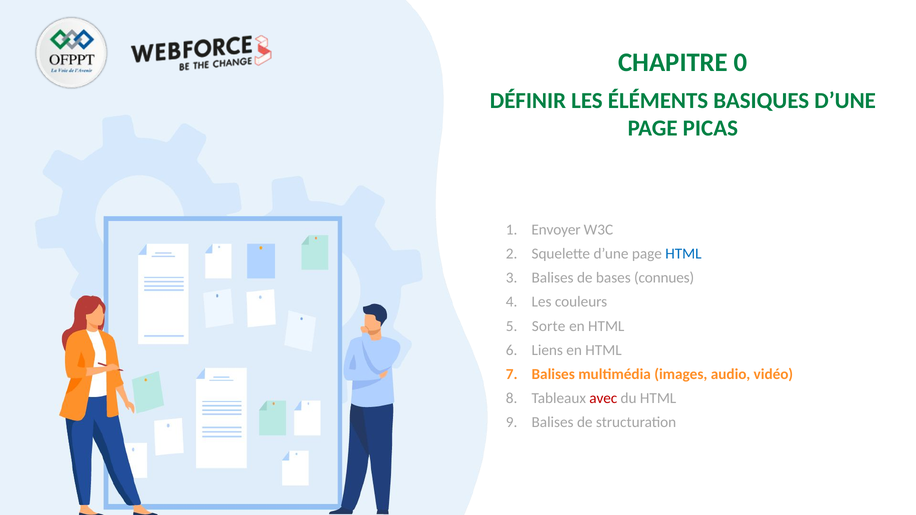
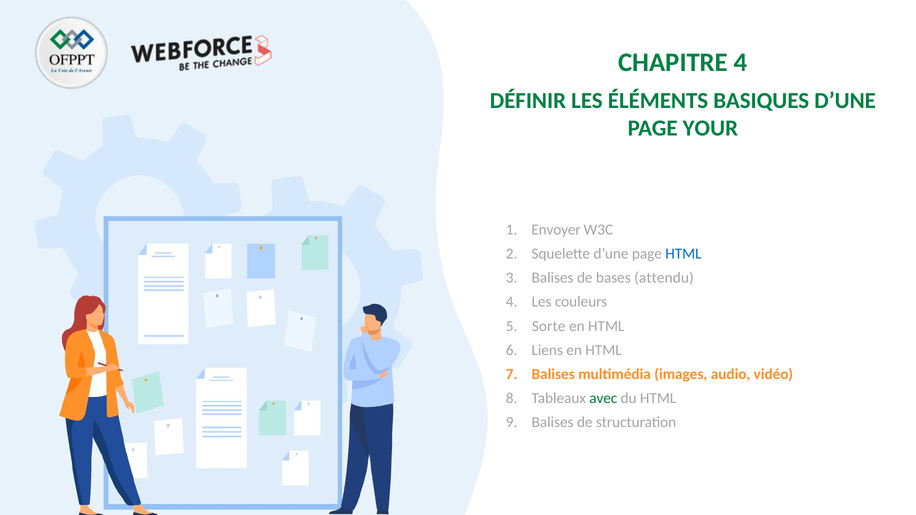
CHAPITRE 0: 0 -> 4
PICAS: PICAS -> YOUR
connues: connues -> attendu
avec colour: red -> green
